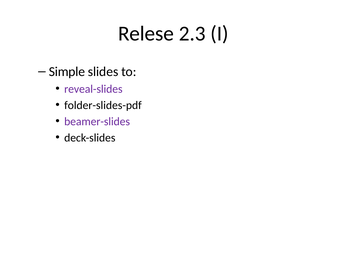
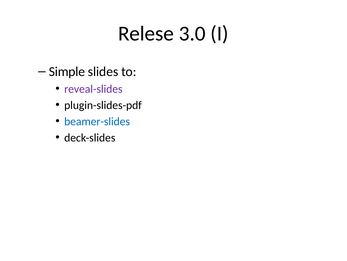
2.3: 2.3 -> 3.0
folder-slides-pdf: folder-slides-pdf -> plugin-slides-pdf
beamer-slides colour: purple -> blue
